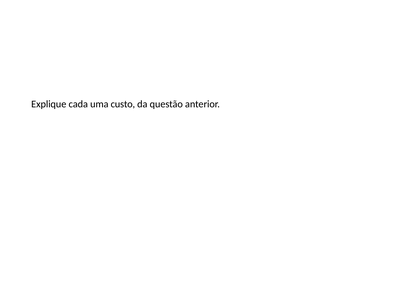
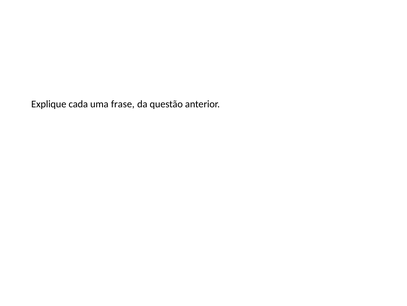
custo: custo -> frase
